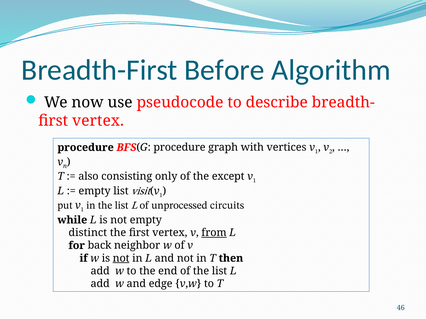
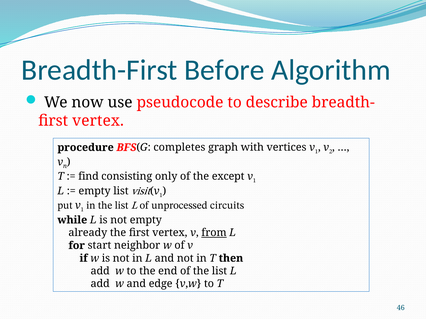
BFS(G procedure: procedure -> completes
also: also -> find
distinct: distinct -> already
back: back -> start
not at (121, 259) underline: present -> none
